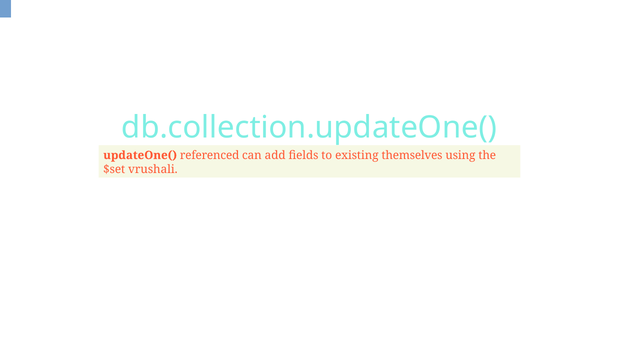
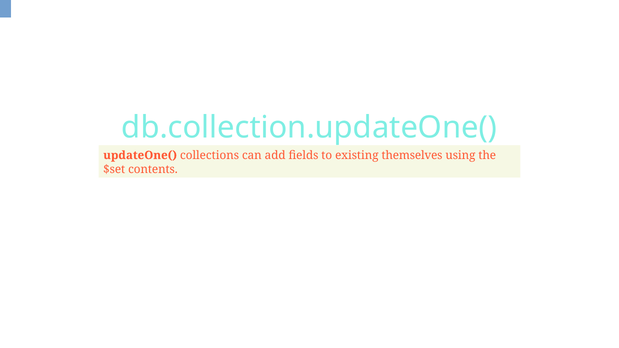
referenced: referenced -> collections
vrushali: vrushali -> contents
